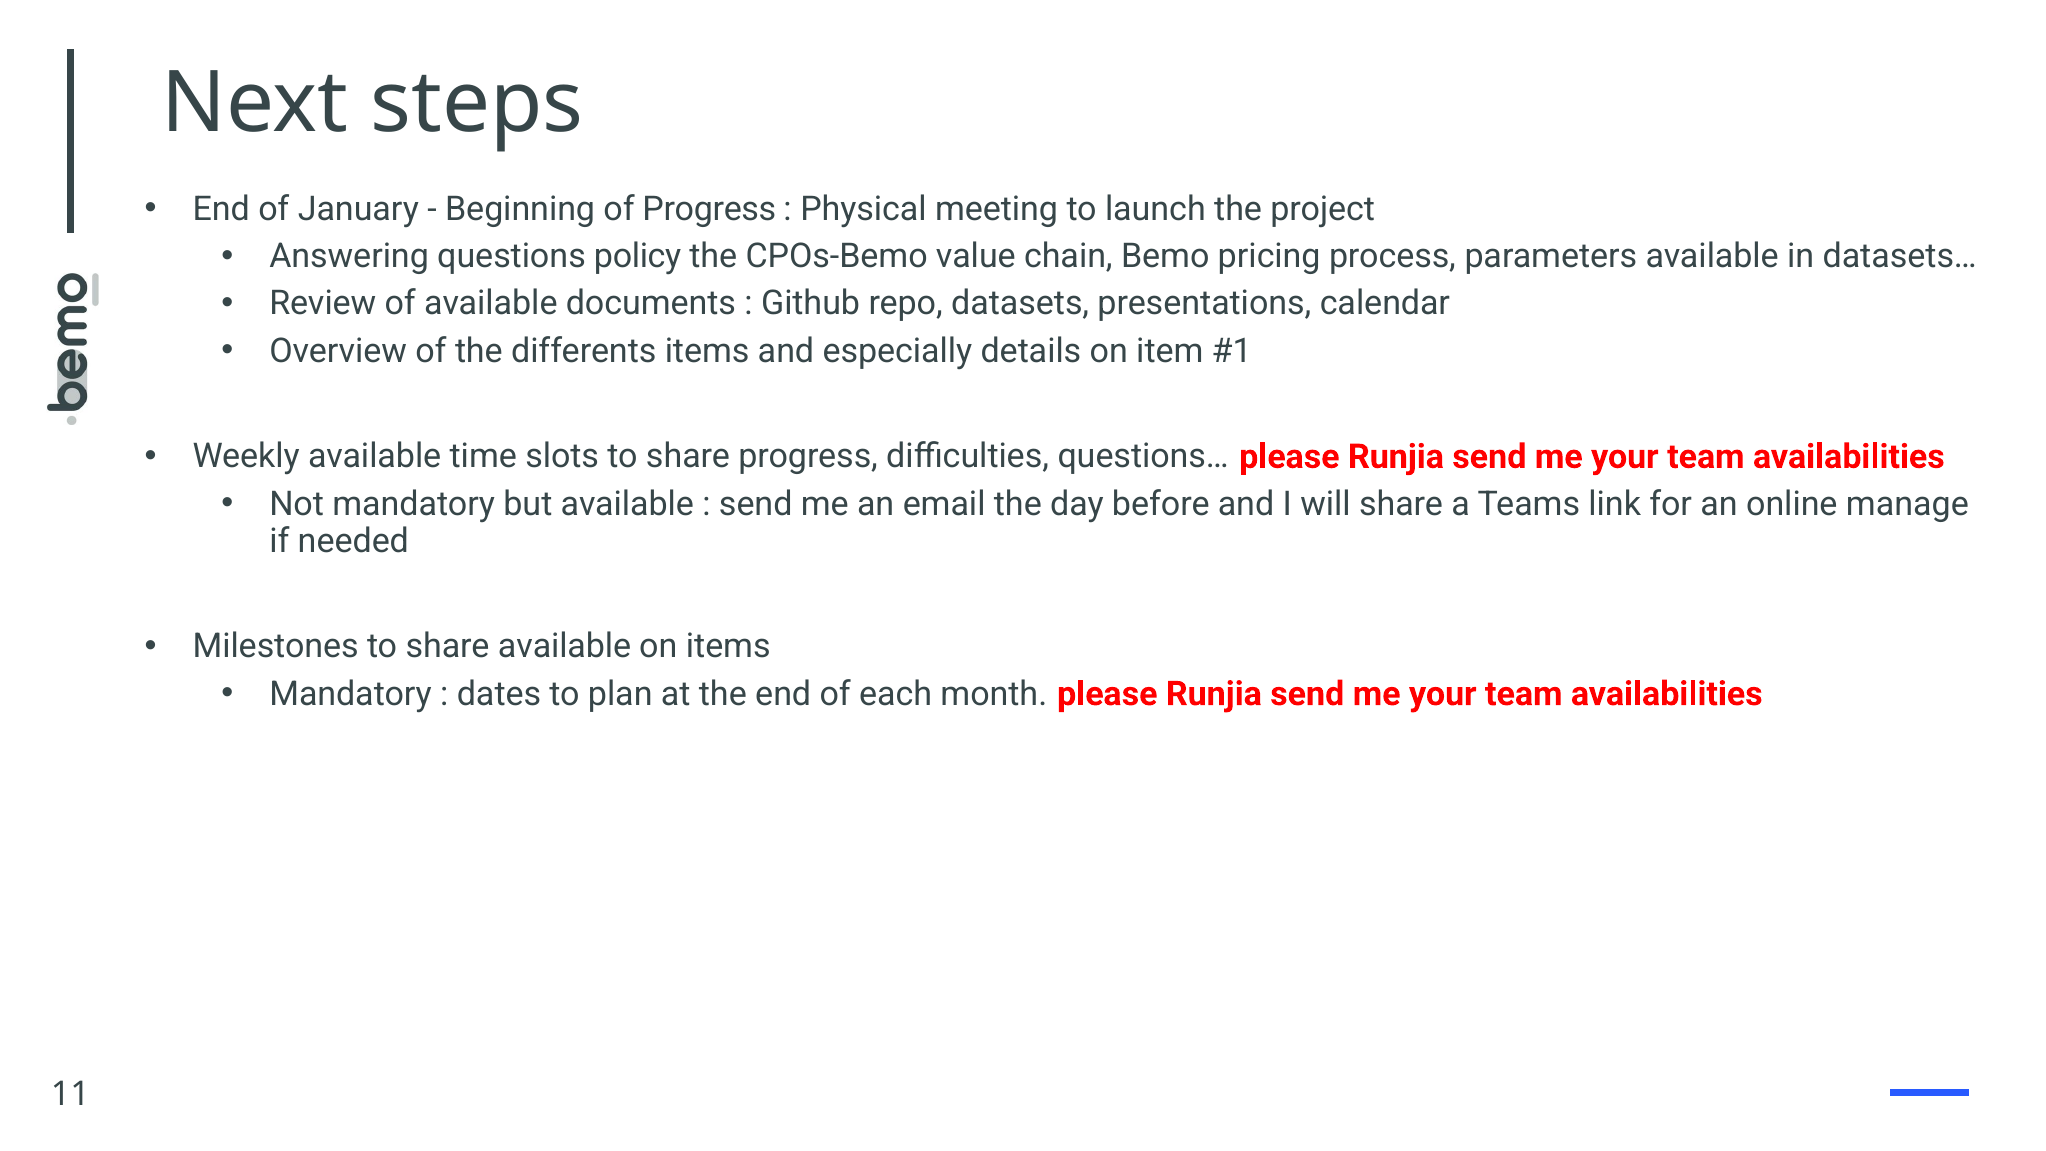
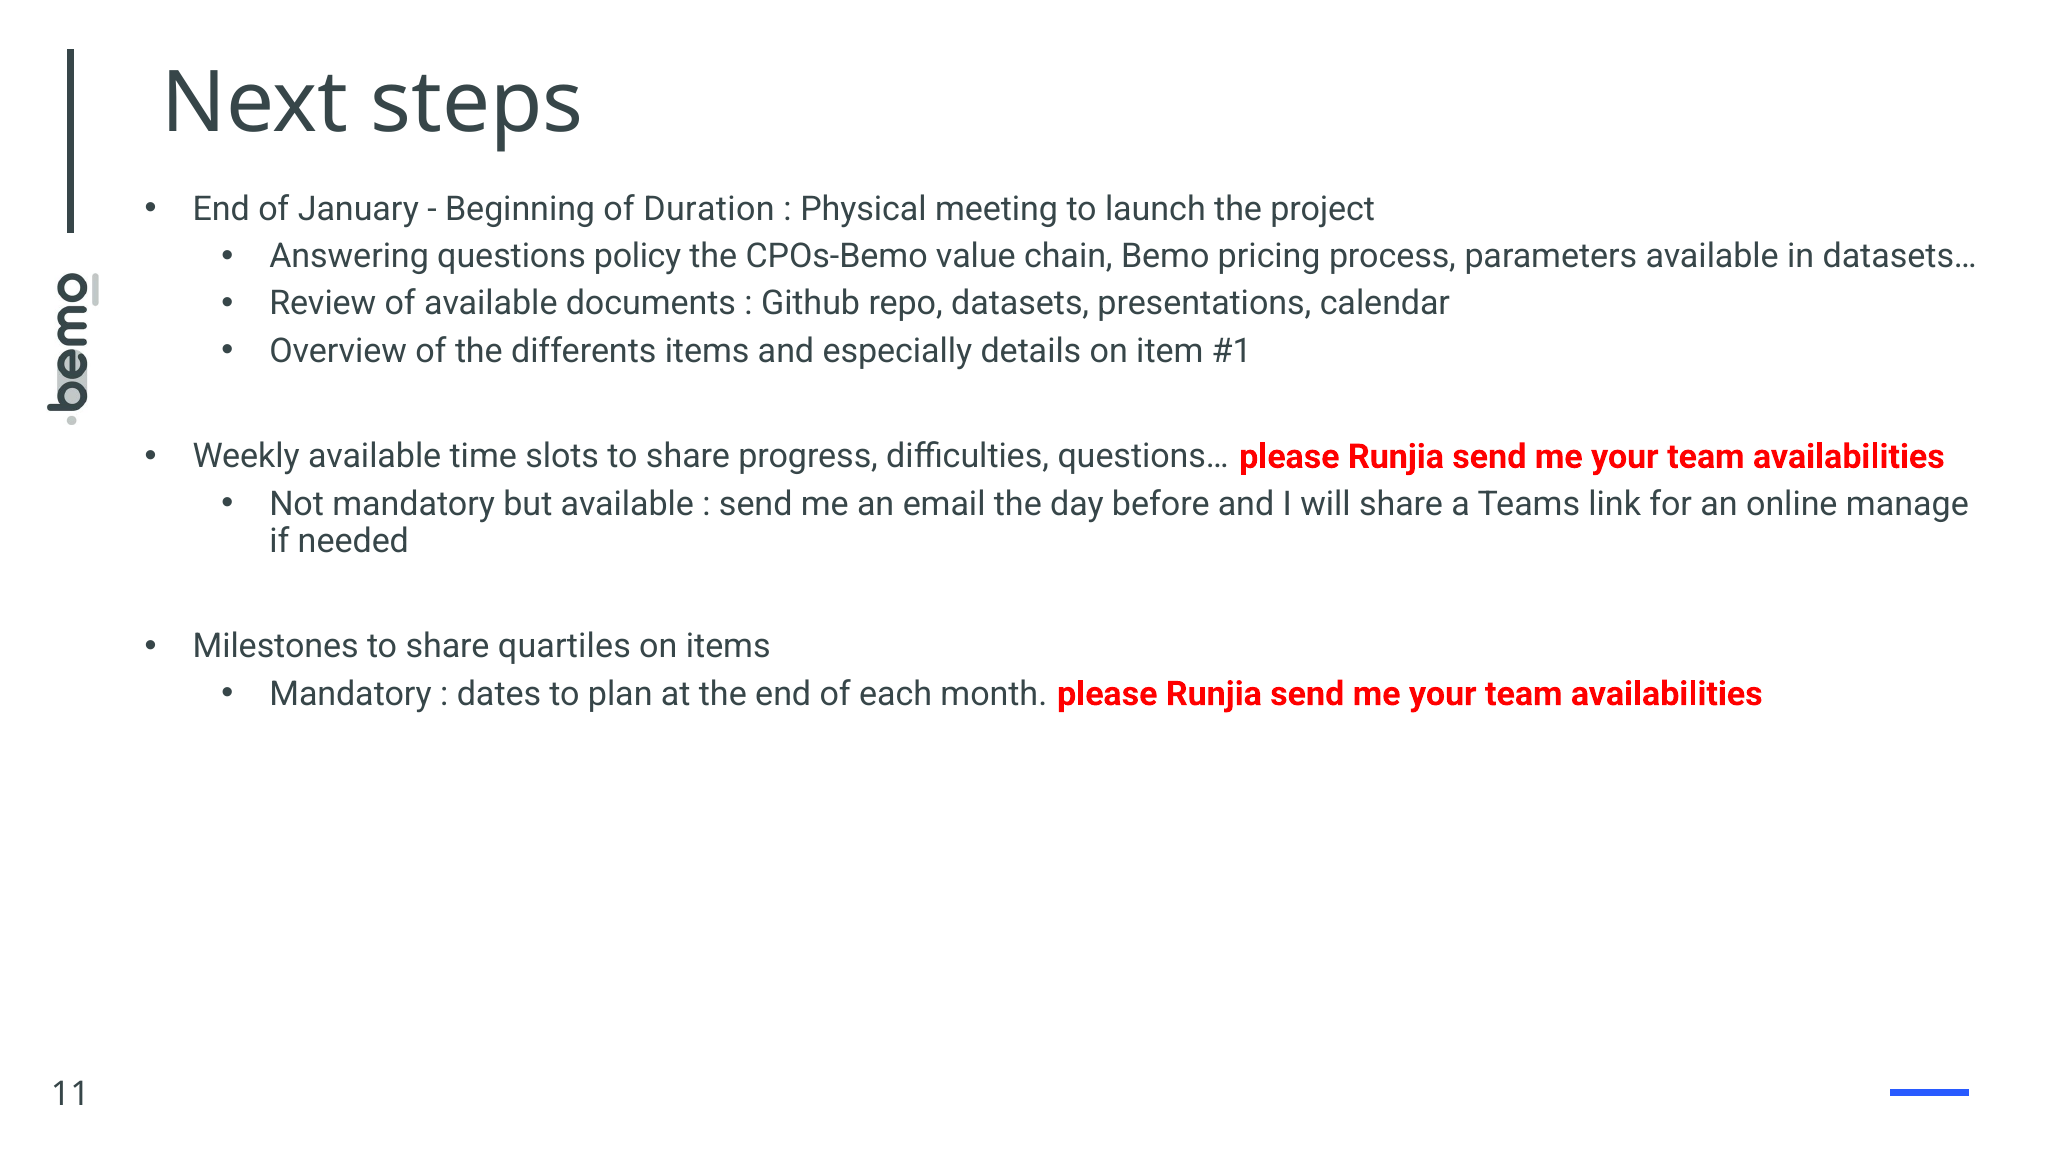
of Progress: Progress -> Duration
share available: available -> quartiles
